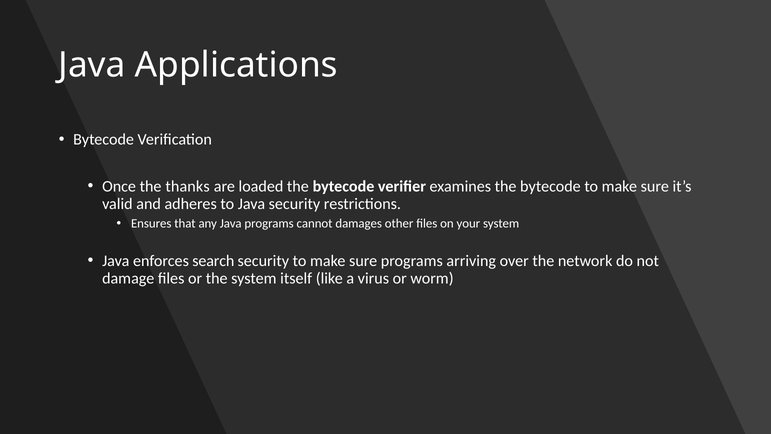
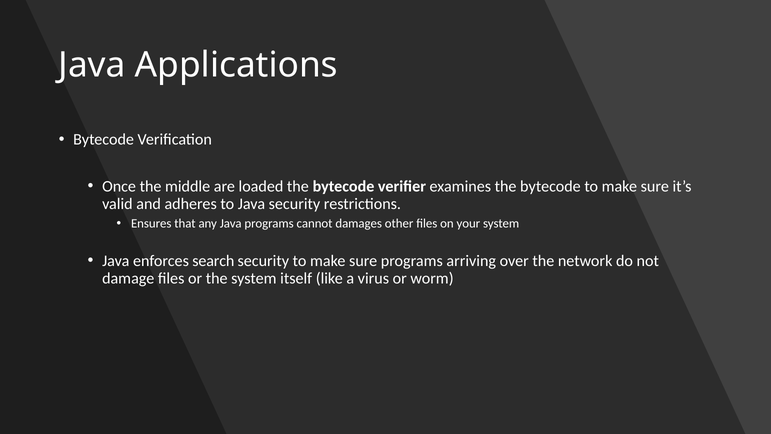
thanks: thanks -> middle
